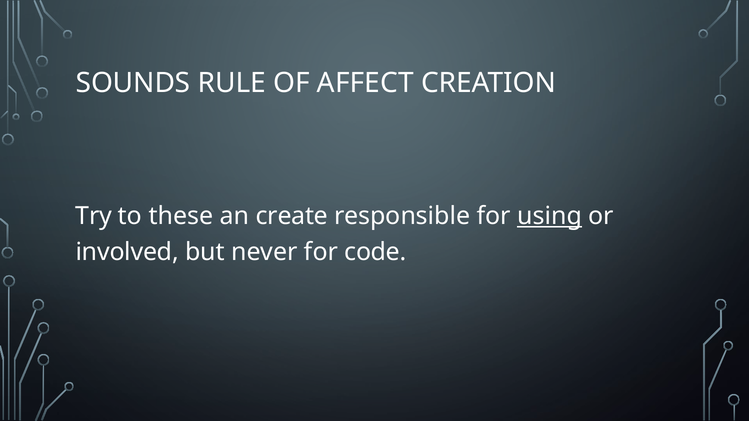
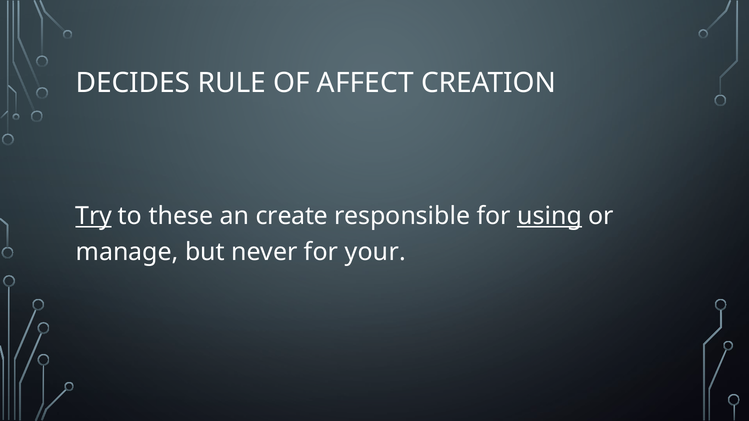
SOUNDS: SOUNDS -> DECIDES
Try underline: none -> present
involved: involved -> manage
code: code -> your
